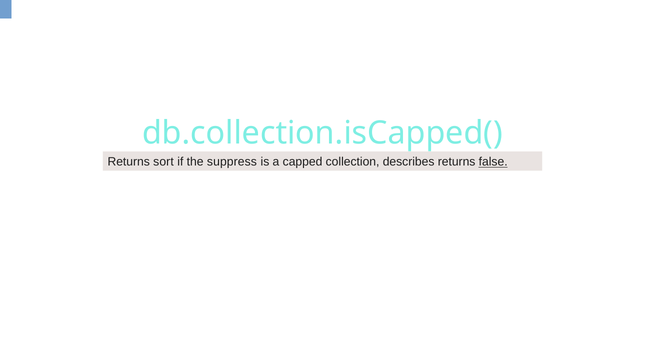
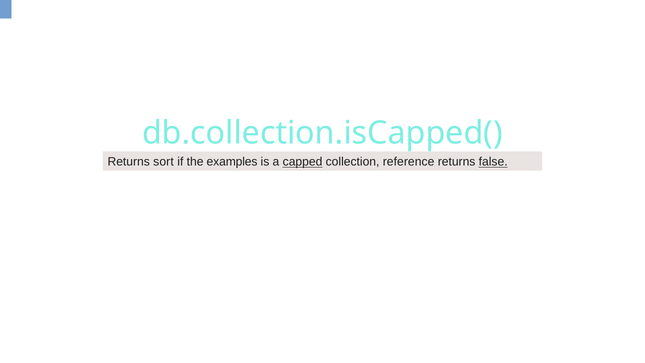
suppress: suppress -> examples
capped underline: none -> present
describes: describes -> reference
